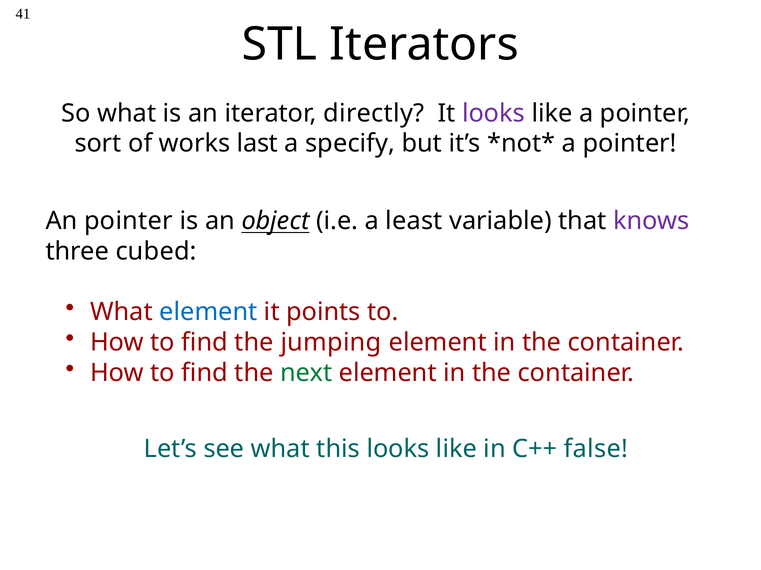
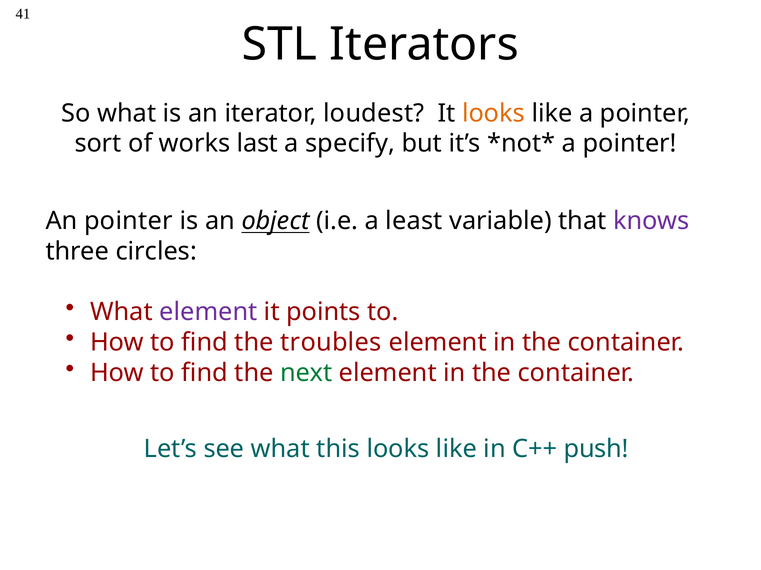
directly: directly -> loudest
looks at (494, 113) colour: purple -> orange
cubed: cubed -> circles
element at (208, 312) colour: blue -> purple
jumping: jumping -> troubles
false: false -> push
